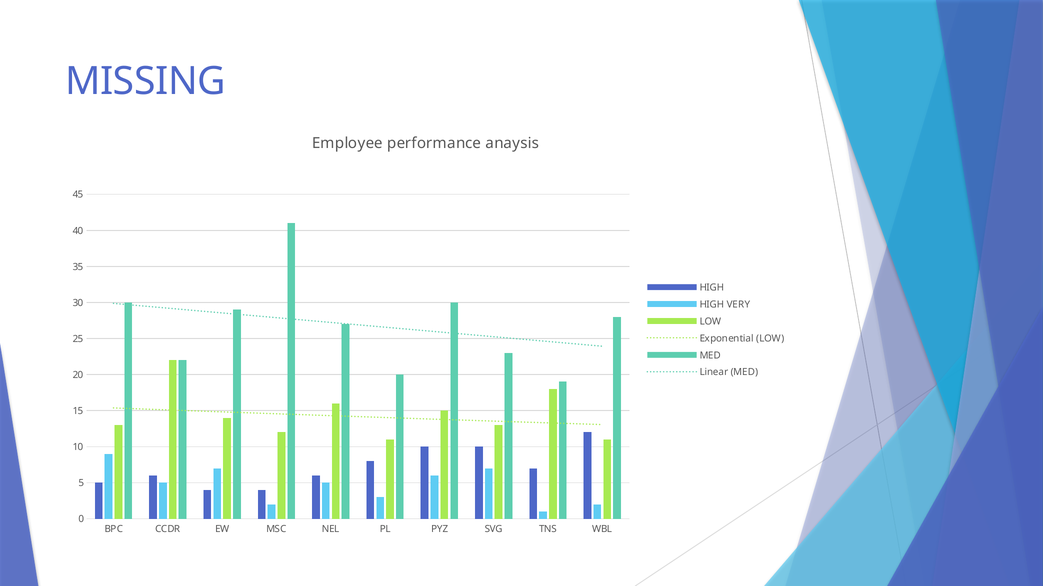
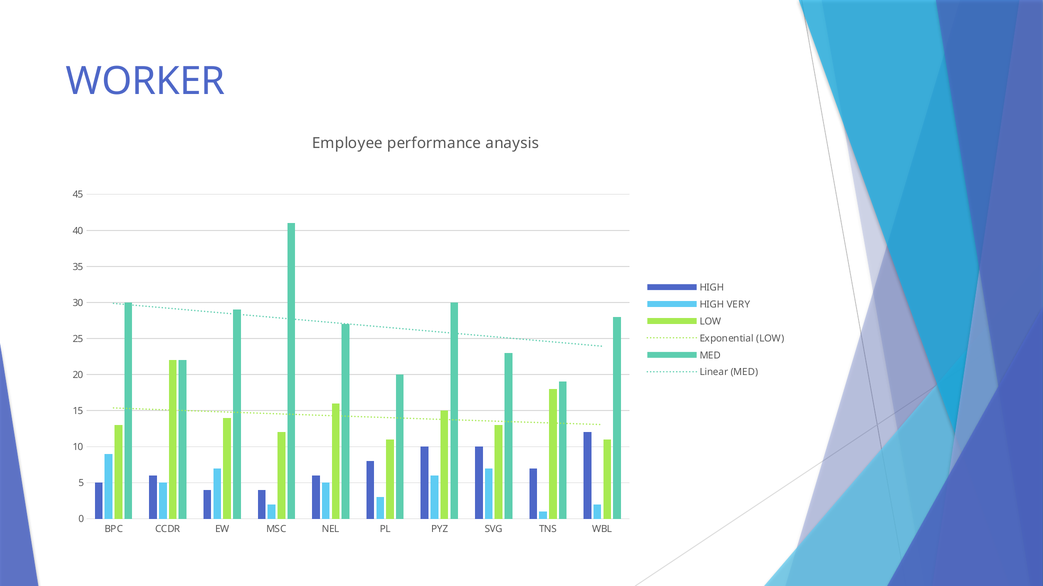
MISSING: MISSING -> WORKER
